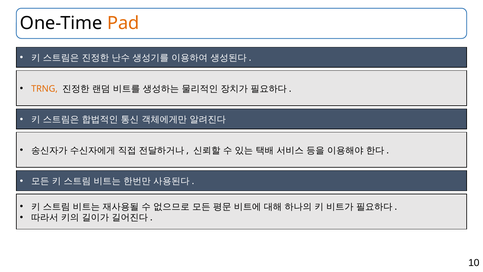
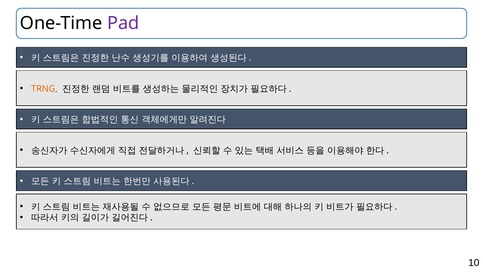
Pad colour: orange -> purple
